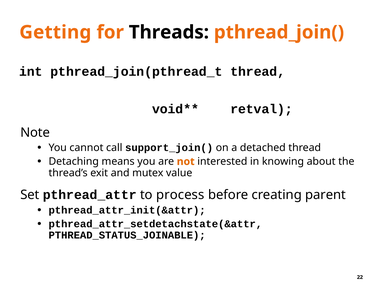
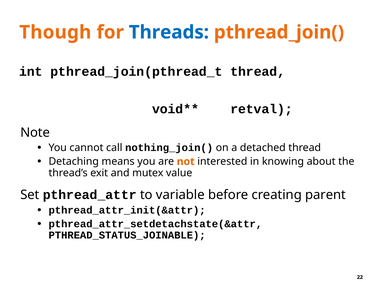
Getting: Getting -> Though
Threads colour: black -> blue
support_join(: support_join( -> nothing_join(
process: process -> variable
